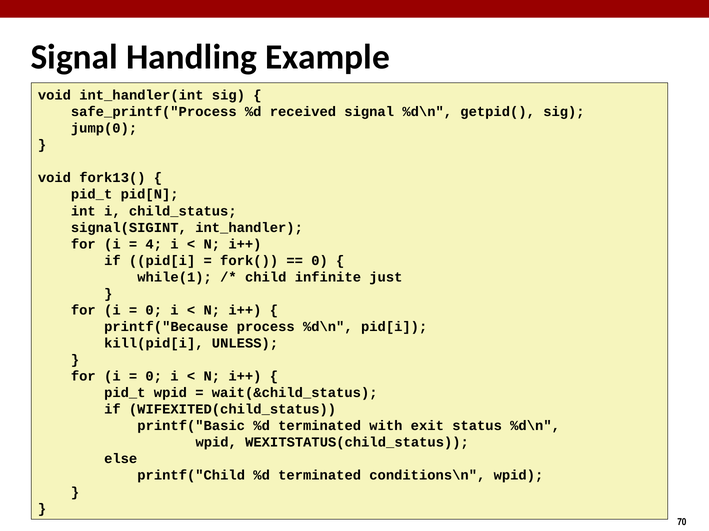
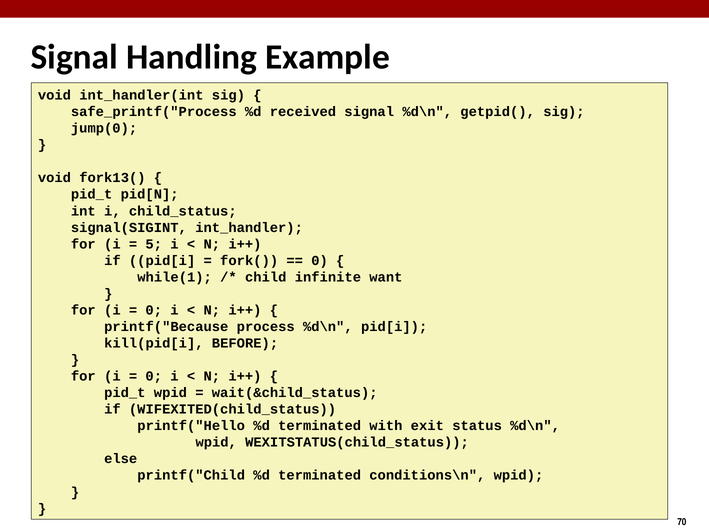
4: 4 -> 5
just: just -> want
UNLESS: UNLESS -> BEFORE
printf("Basic: printf("Basic -> printf("Hello
